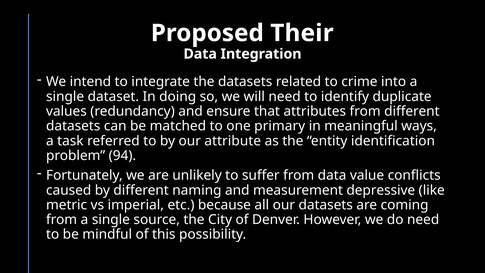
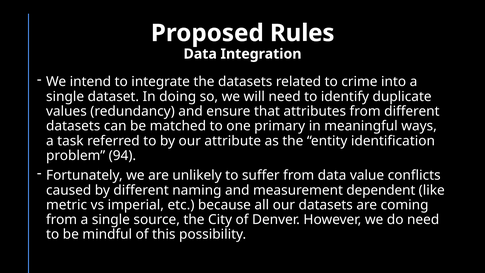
Their: Their -> Rules
depressive: depressive -> dependent
